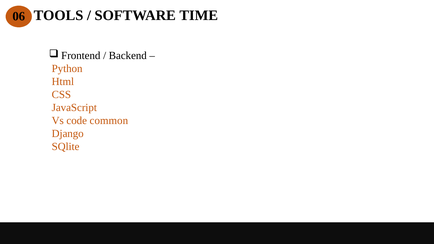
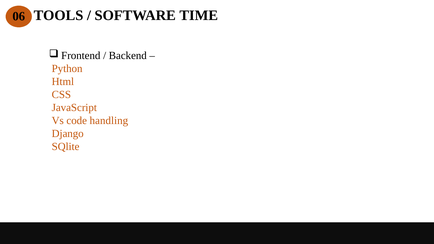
common: common -> handling
